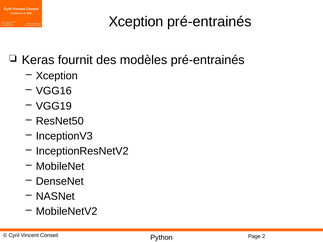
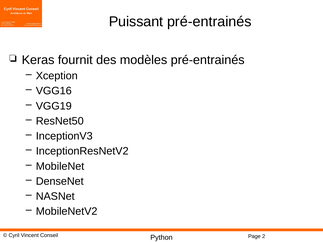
Xception at (136, 22): Xception -> Puissant
